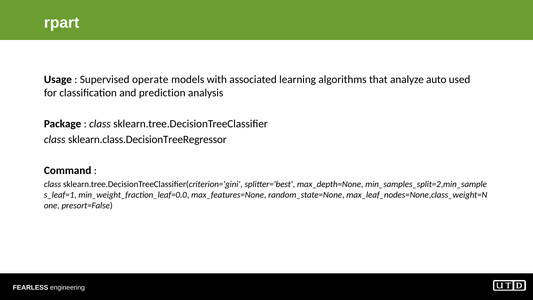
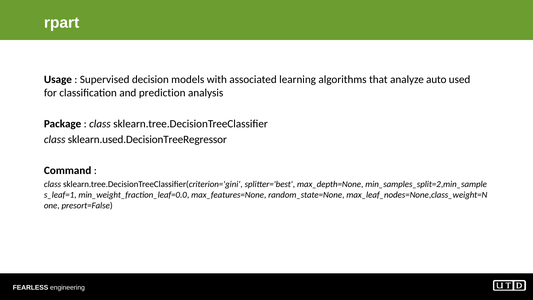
operate: operate -> decision
sklearn.class.DecisionTreeRegressor: sklearn.class.DecisionTreeRegressor -> sklearn.used.DecisionTreeRegressor
